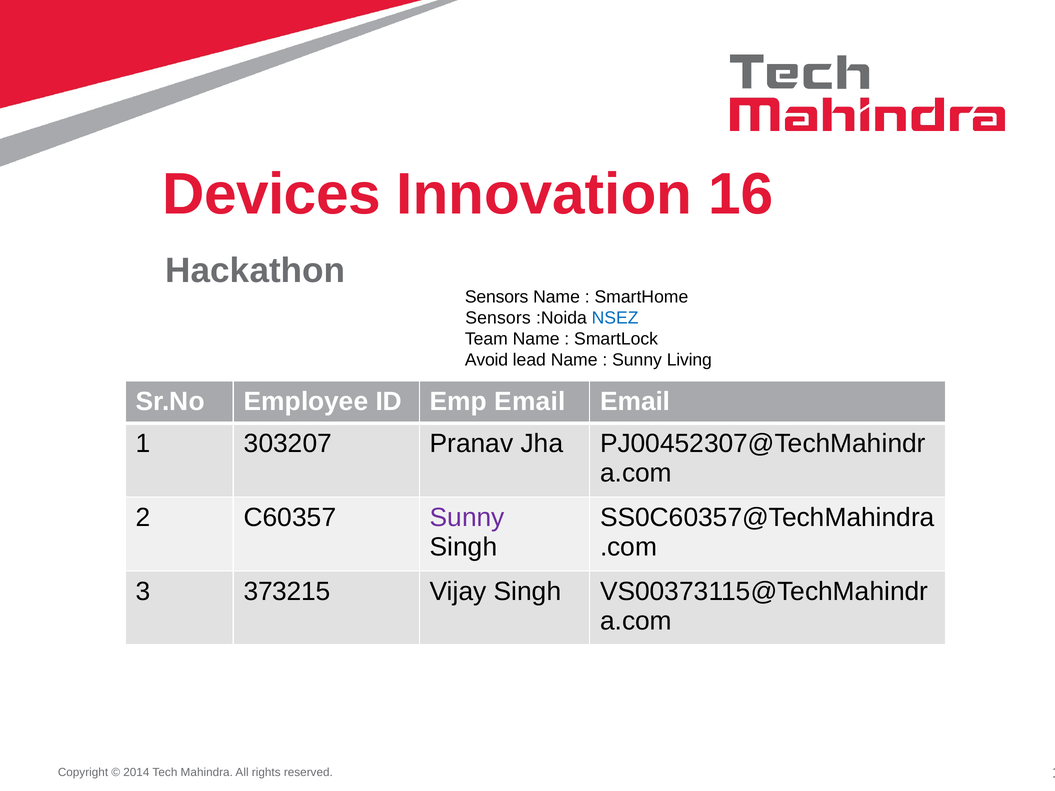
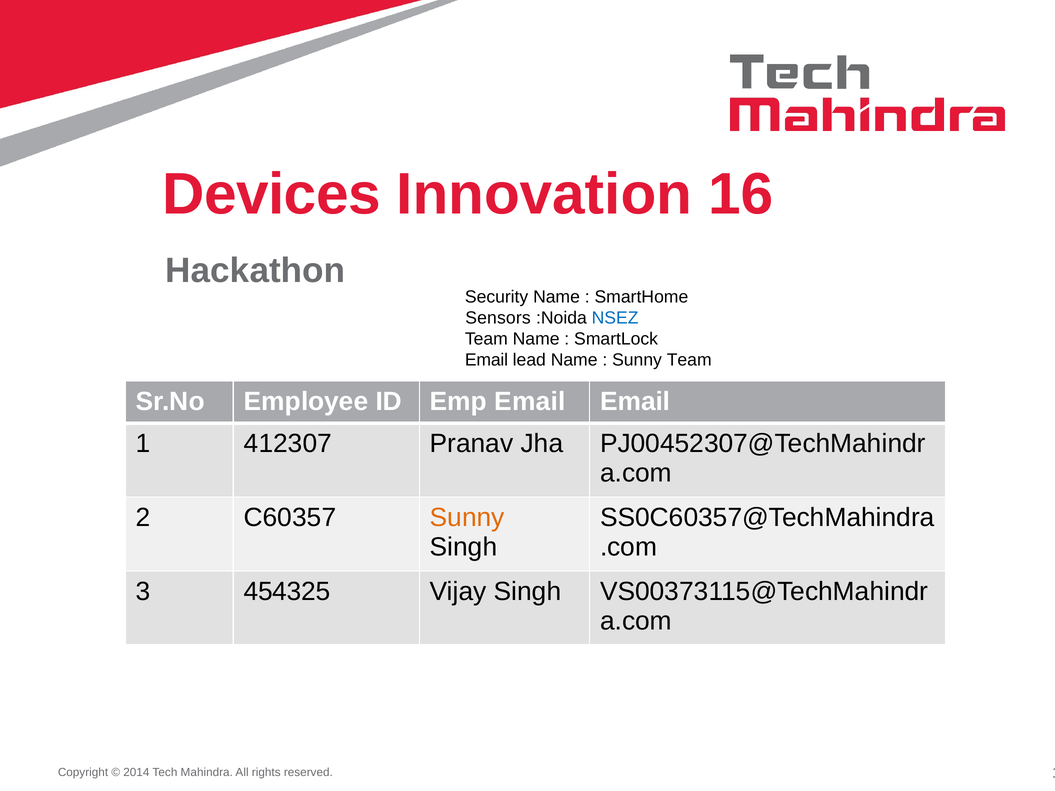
Sensors at (497, 297): Sensors -> Security
Avoid at (486, 360): Avoid -> Email
Sunny Living: Living -> Team
303207: 303207 -> 412307
Sunny at (467, 518) colour: purple -> orange
373215: 373215 -> 454325
